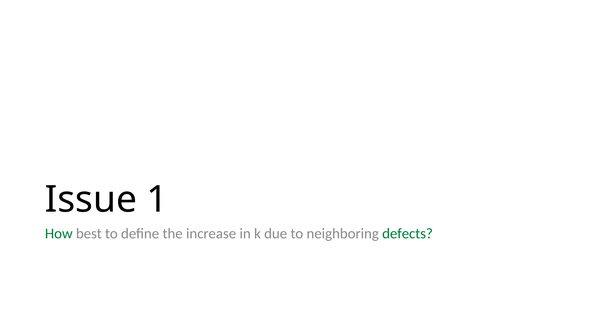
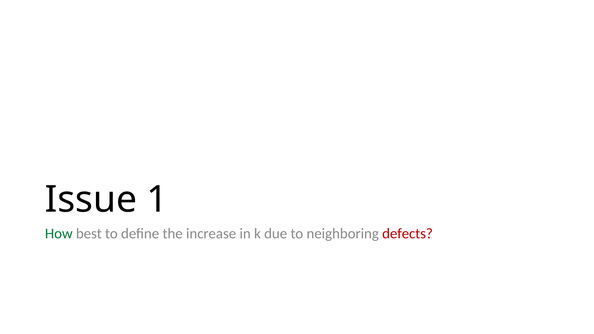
defects colour: green -> red
